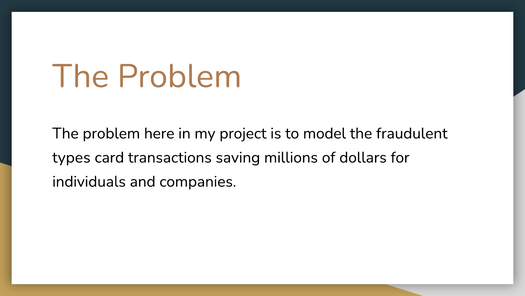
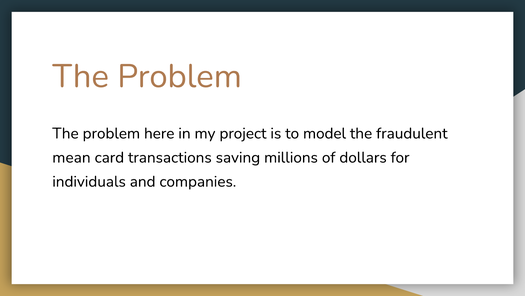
types: types -> mean
